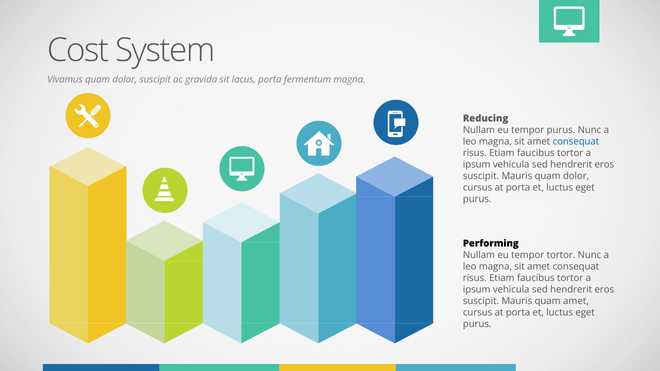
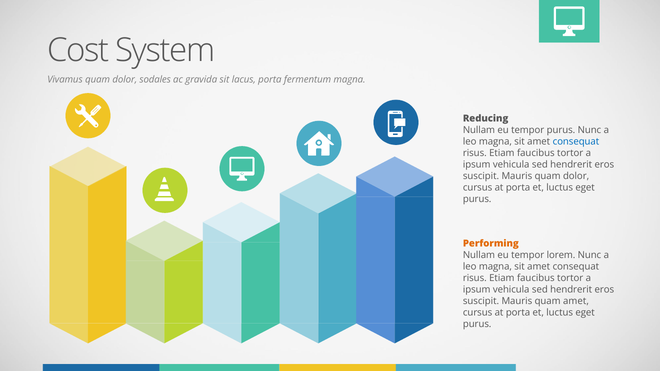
dolor suscipit: suscipit -> sodales
Performing colour: black -> orange
tempor tortor: tortor -> lorem
